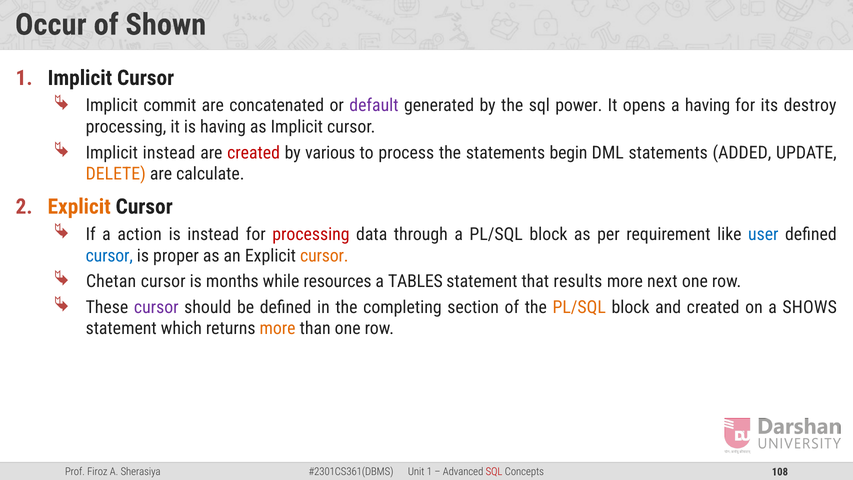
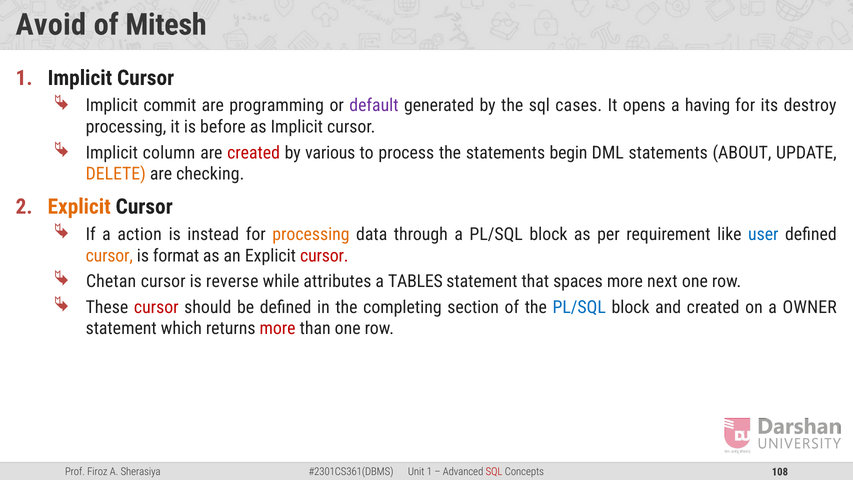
Occur: Occur -> Avoid
Shown: Shown -> Mitesh
concatenated: concatenated -> programming
power: power -> cases
is having: having -> before
Implicit instead: instead -> column
ADDED: ADDED -> ABOUT
calculate: calculate -> checking
processing at (311, 234) colour: red -> orange
cursor at (109, 256) colour: blue -> orange
proper: proper -> format
cursor at (324, 256) colour: orange -> red
months: months -> reverse
resources: resources -> attributes
results: results -> spaces
cursor at (156, 307) colour: purple -> red
PL/SQL at (579, 307) colour: orange -> blue
SHOWS: SHOWS -> OWNER
more at (278, 328) colour: orange -> red
